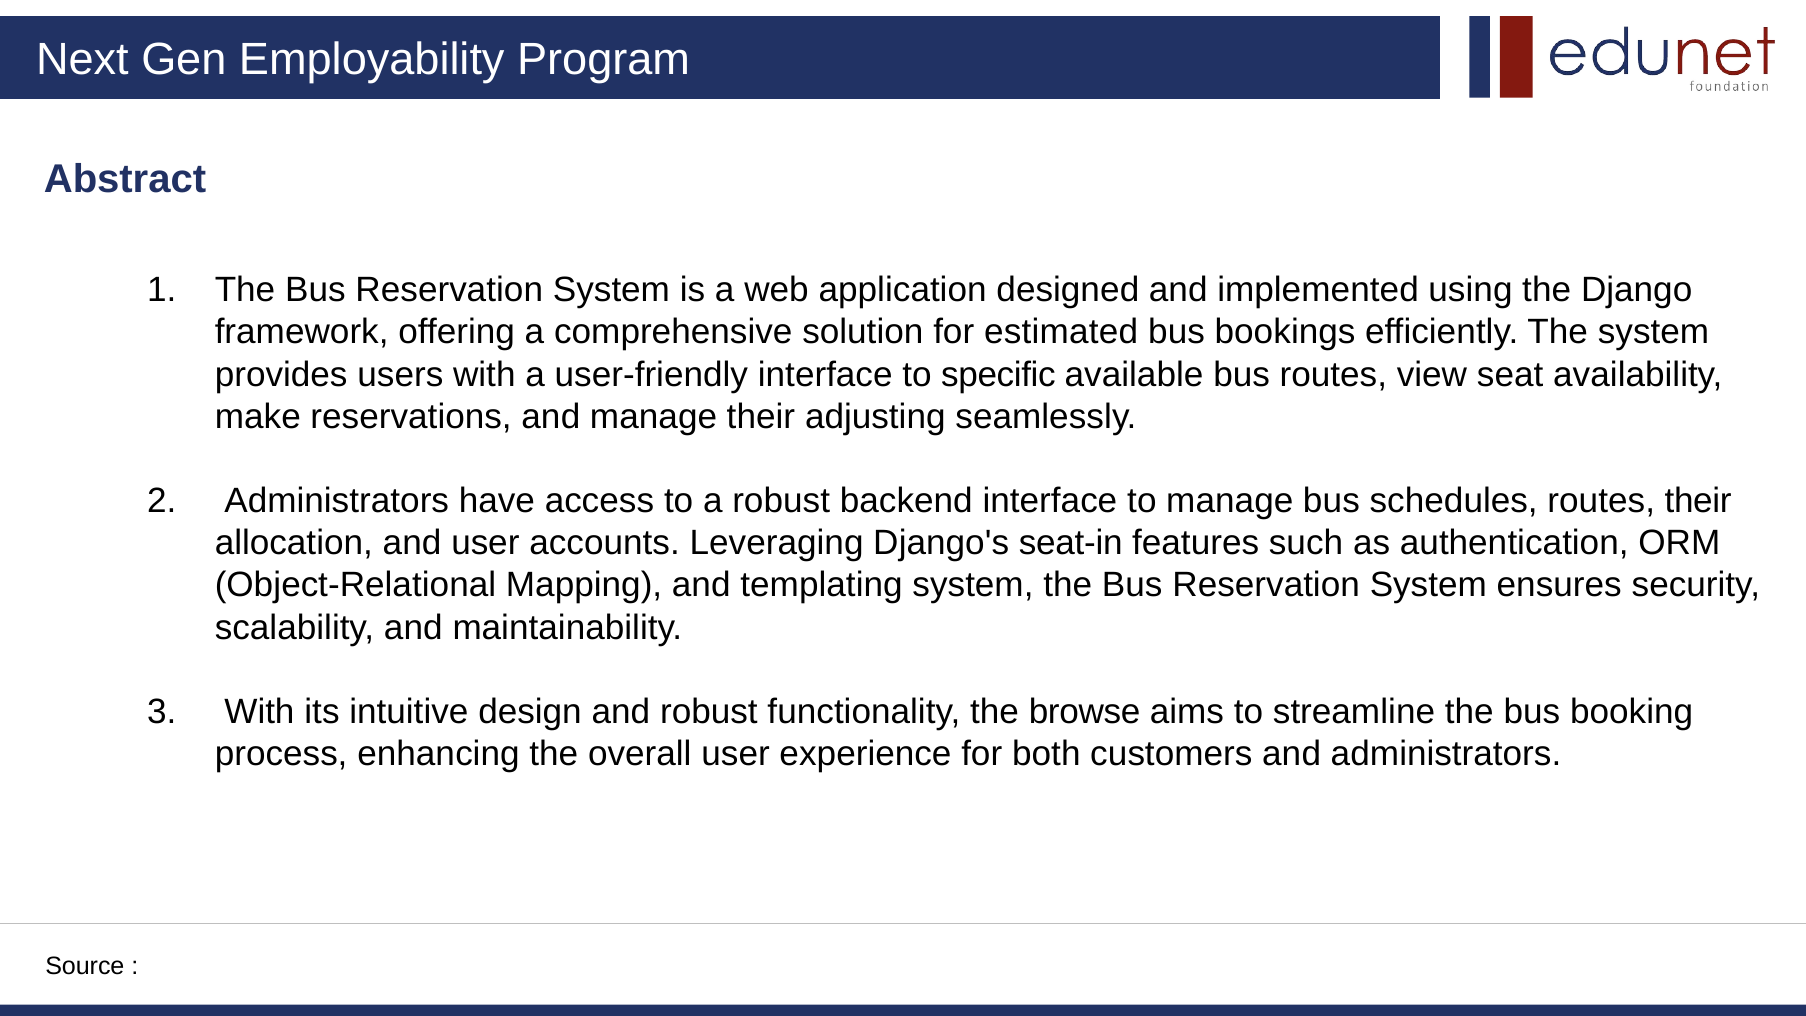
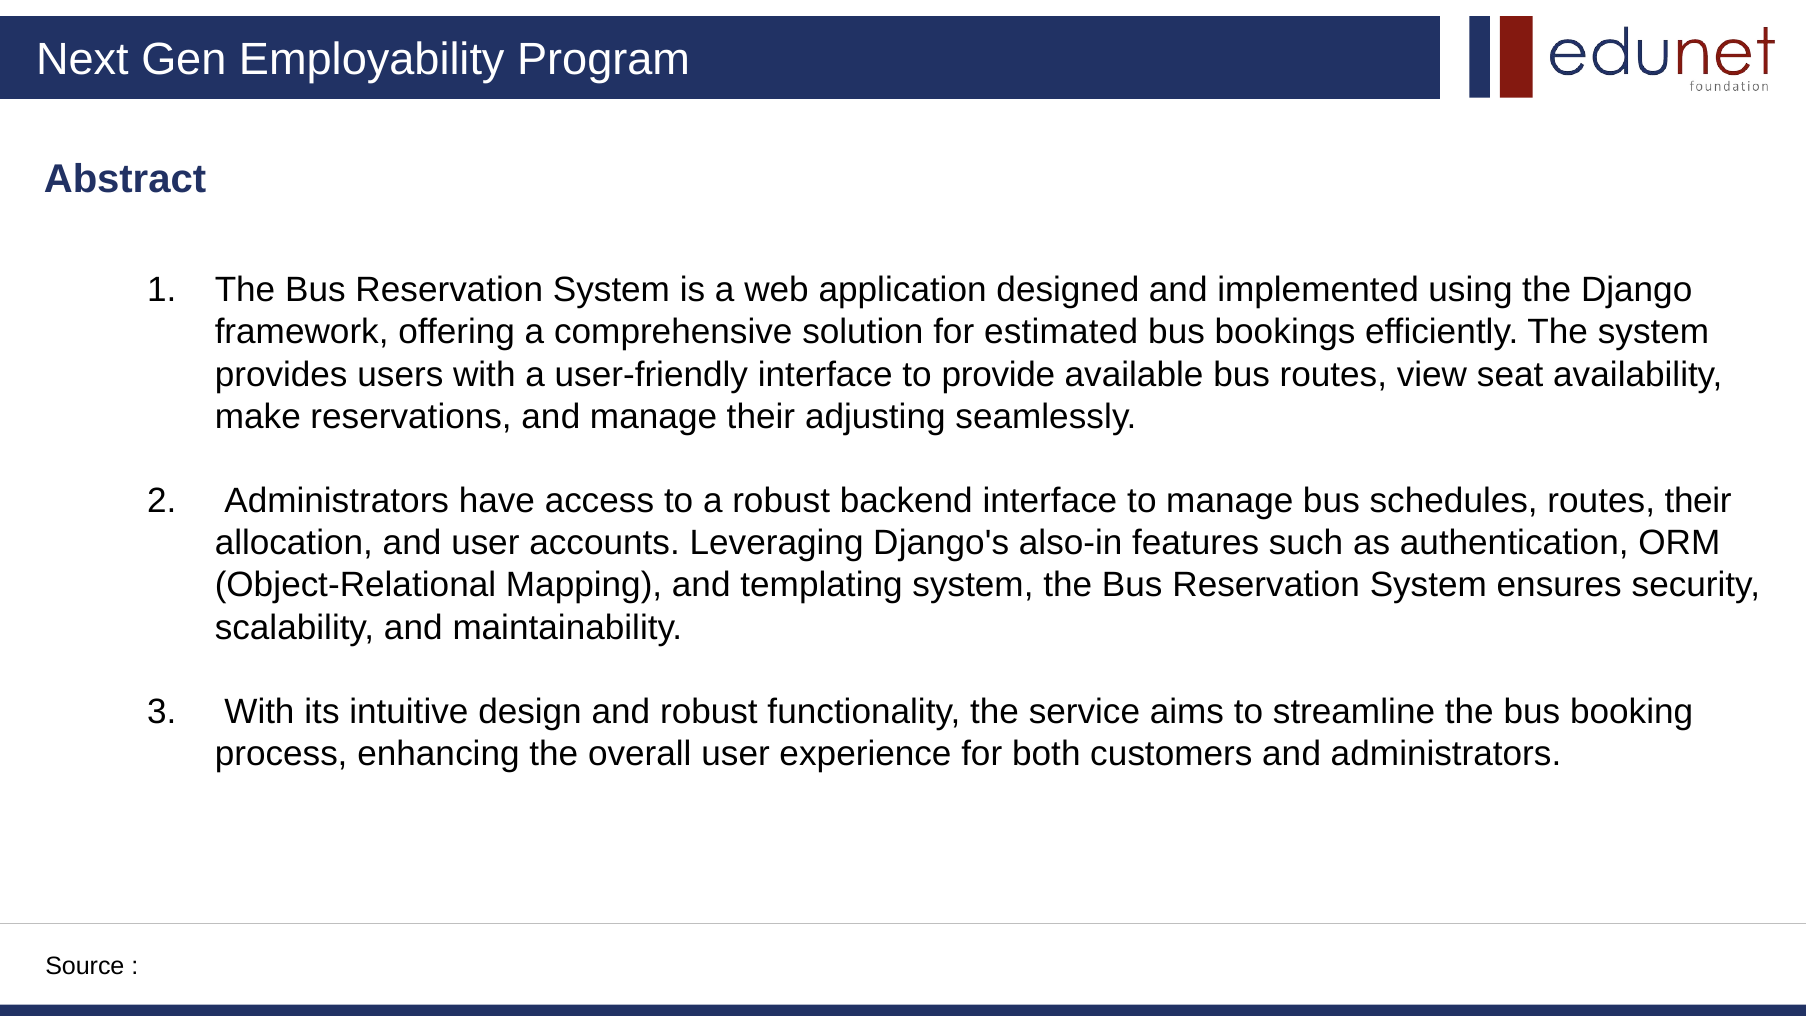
specific: specific -> provide
seat-in: seat-in -> also-in
browse: browse -> service
